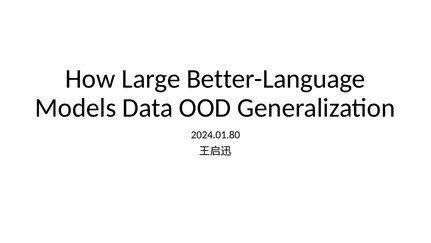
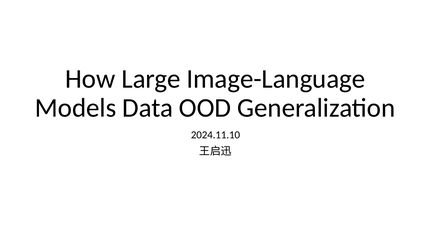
Better-Language: Better-Language -> Image-Language
2024.01.80: 2024.01.80 -> 2024.11.10
